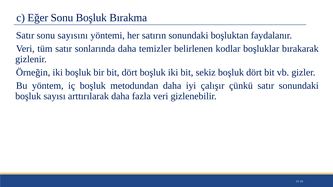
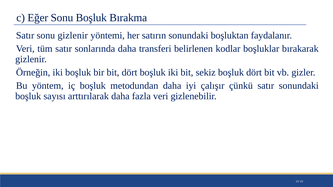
sonu sayısını: sayısını -> gizlenir
temizler: temizler -> transferi
